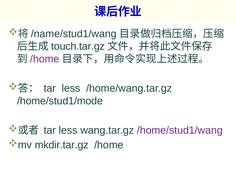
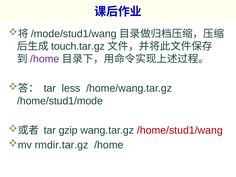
/name/stud1/wang: /name/stud1/wang -> /mode/stud1/wang
less at (68, 130): less -> gzip
/home/stud1/wang colour: purple -> red
mkdir.tar.gz: mkdir.tar.gz -> rmdir.tar.gz
